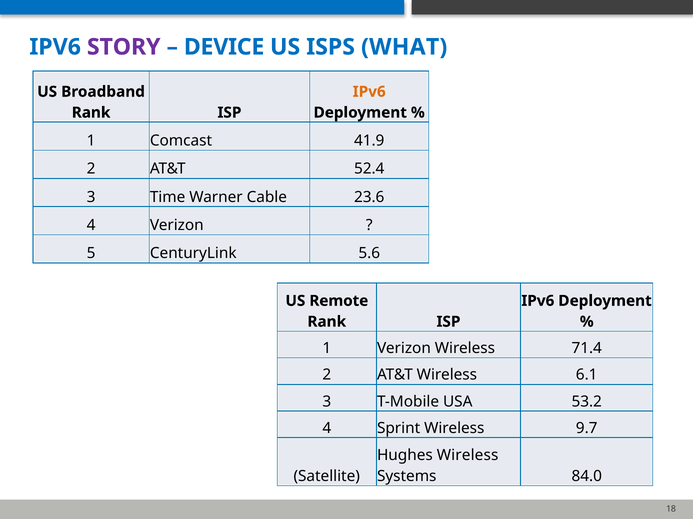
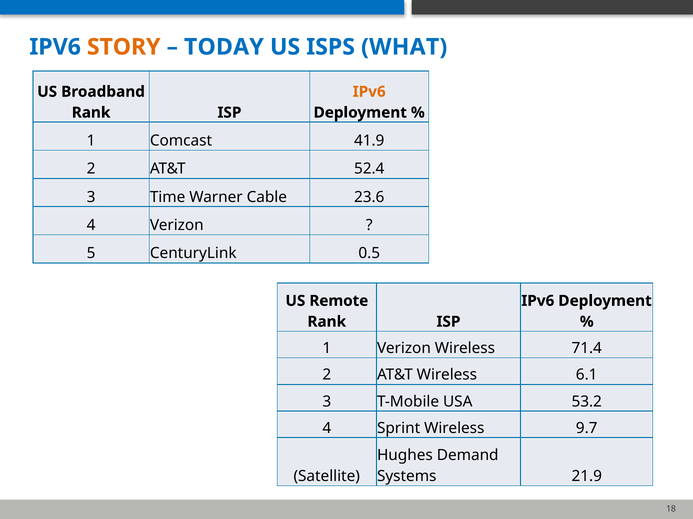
STORY colour: purple -> orange
DEVICE: DEVICE -> TODAY
5.6: 5.6 -> 0.5
Hughes Wireless: Wireless -> Demand
84.0: 84.0 -> 21.9
